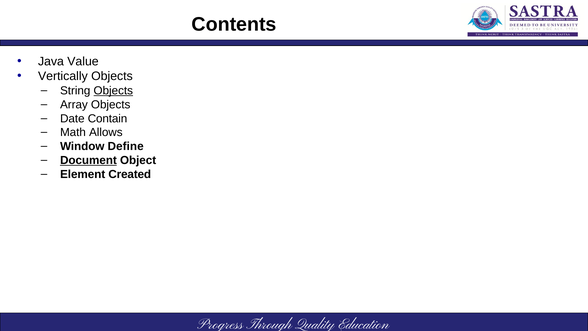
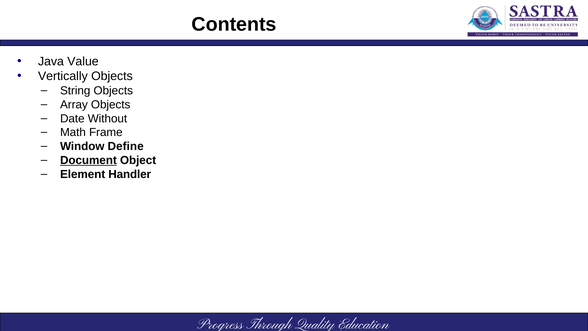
Objects at (113, 90) underline: present -> none
Contain: Contain -> Without
Allows: Allows -> Frame
Created: Created -> Handler
